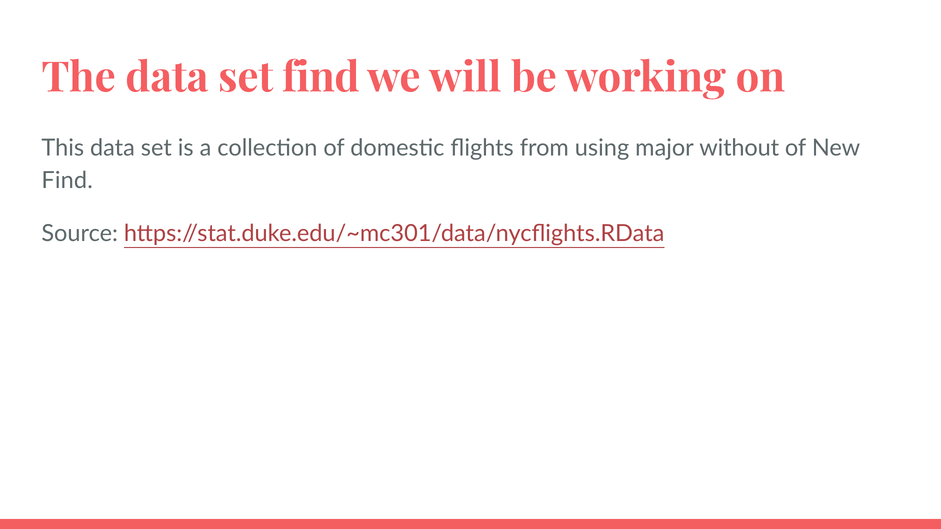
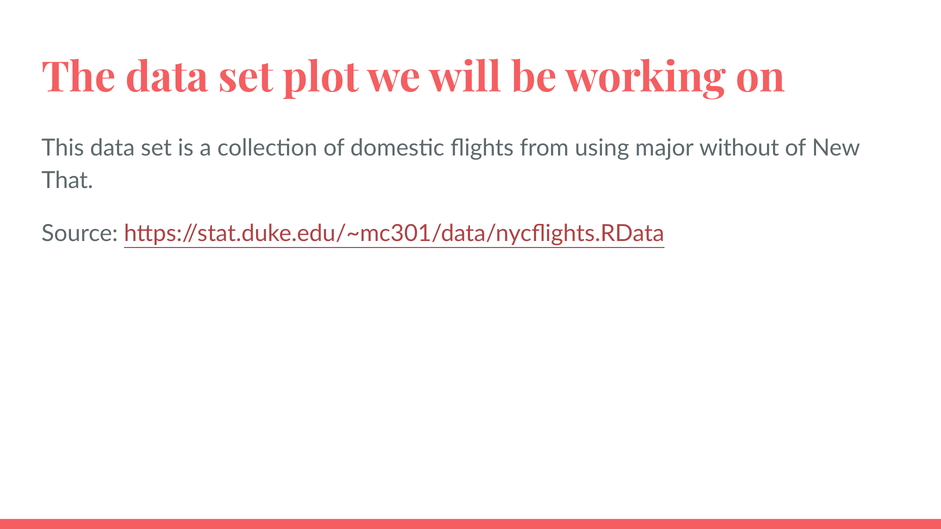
set find: find -> plot
Find at (67, 180): Find -> That
